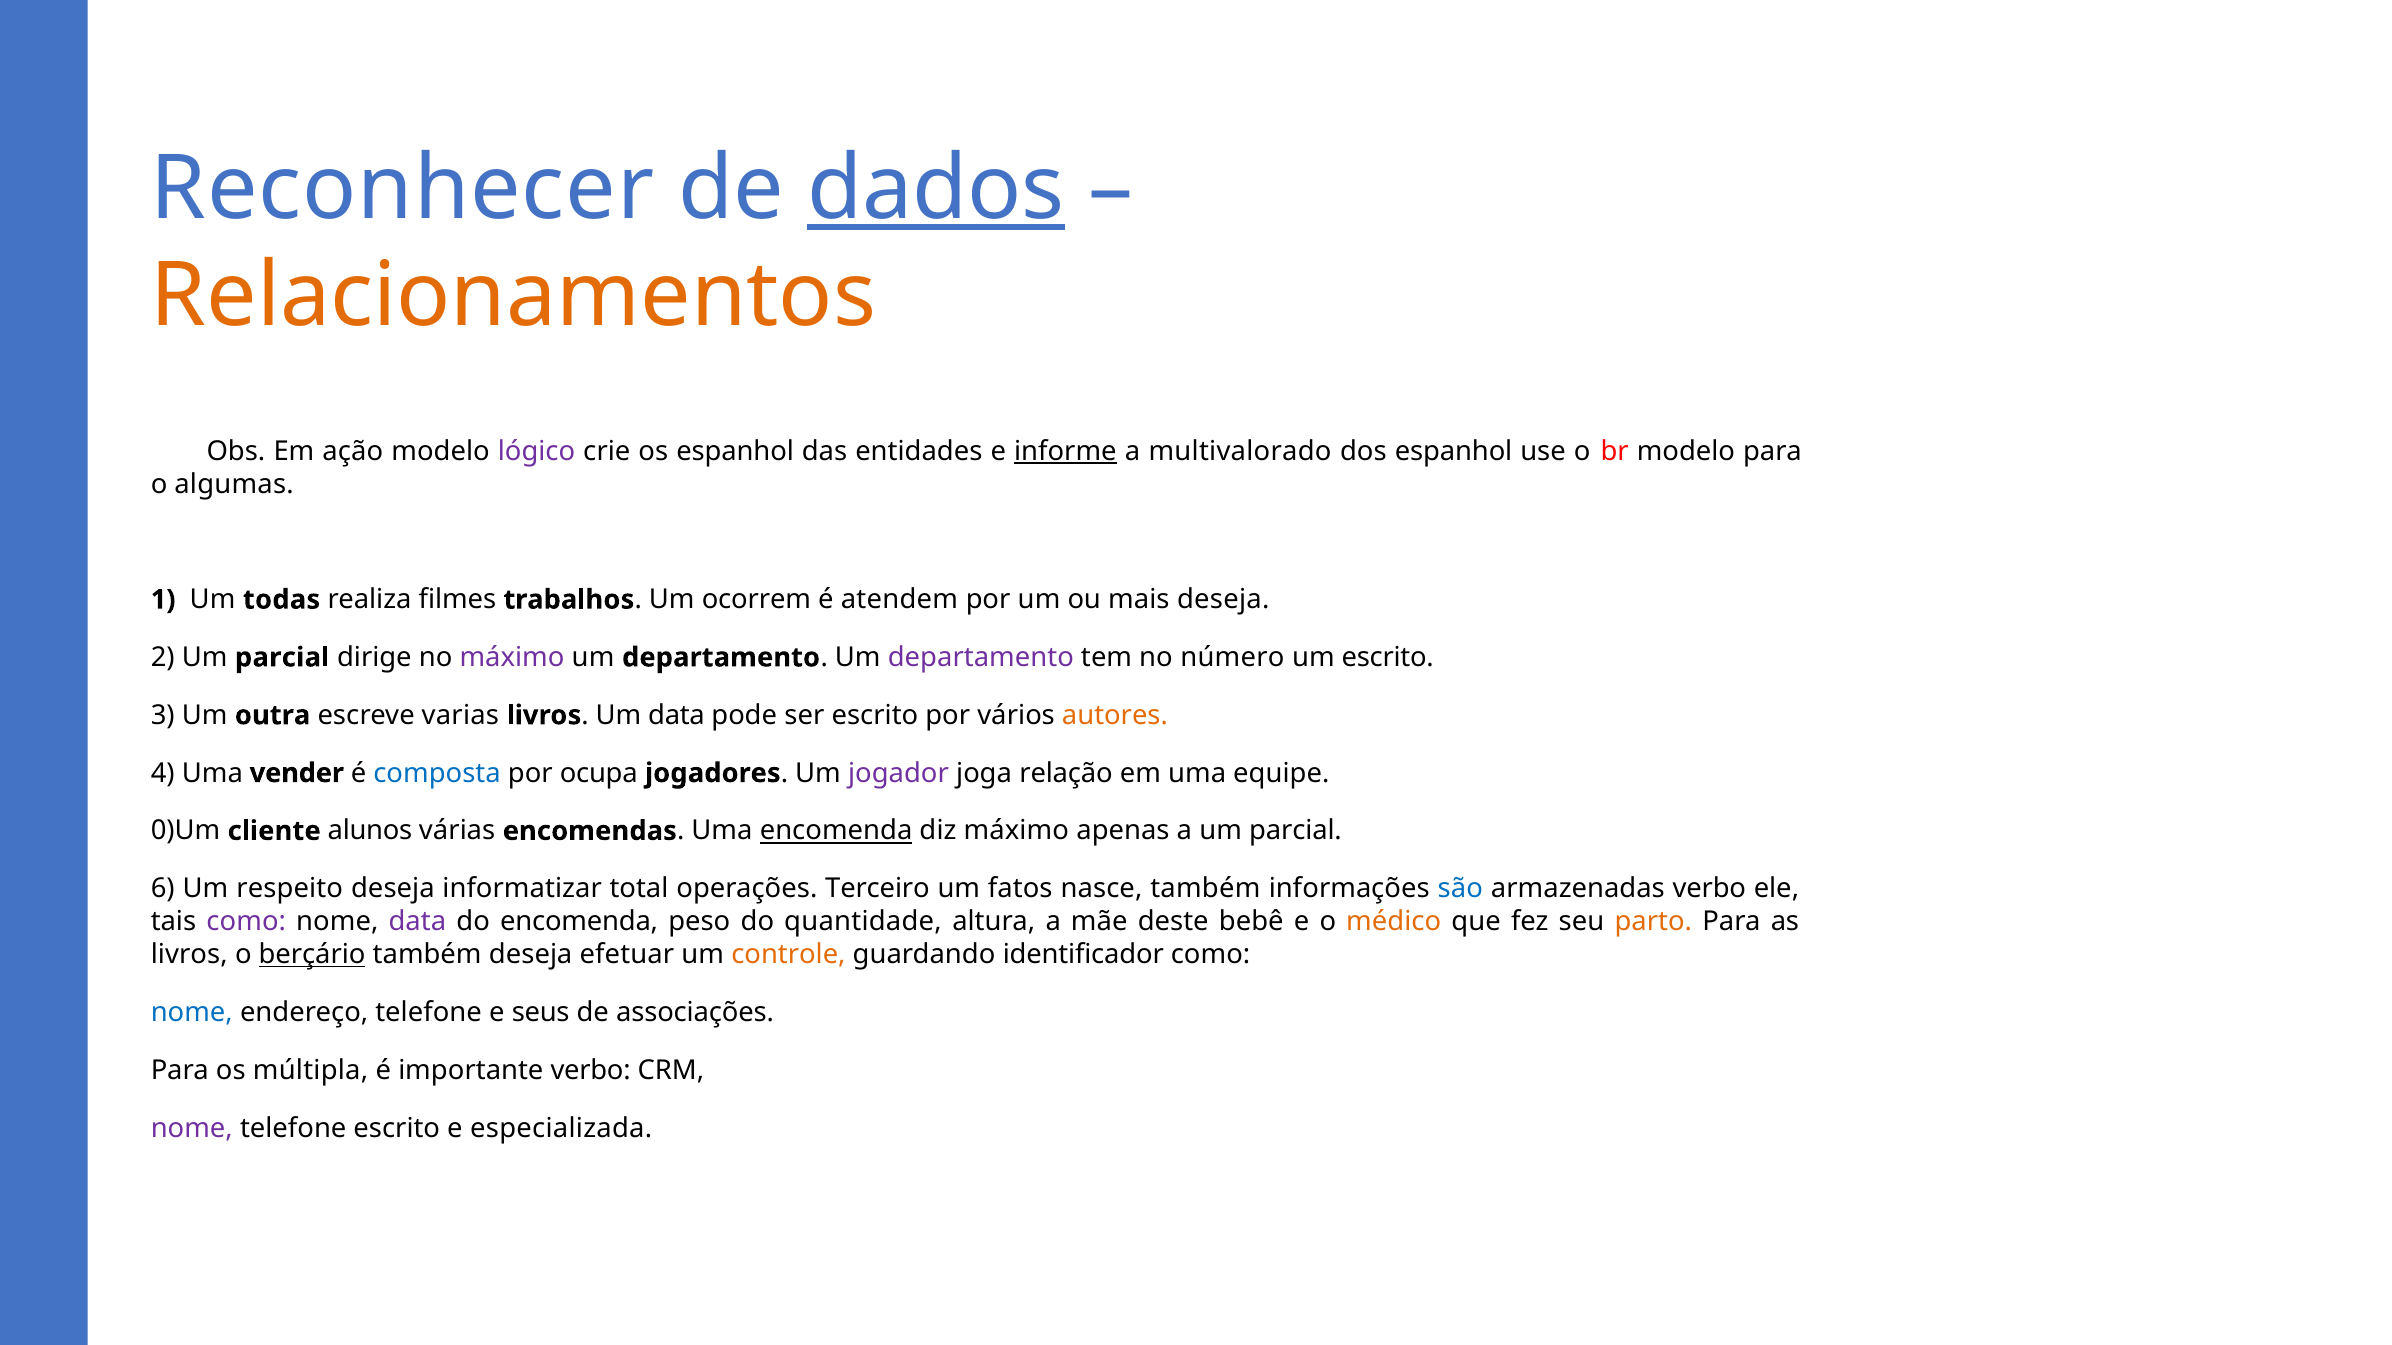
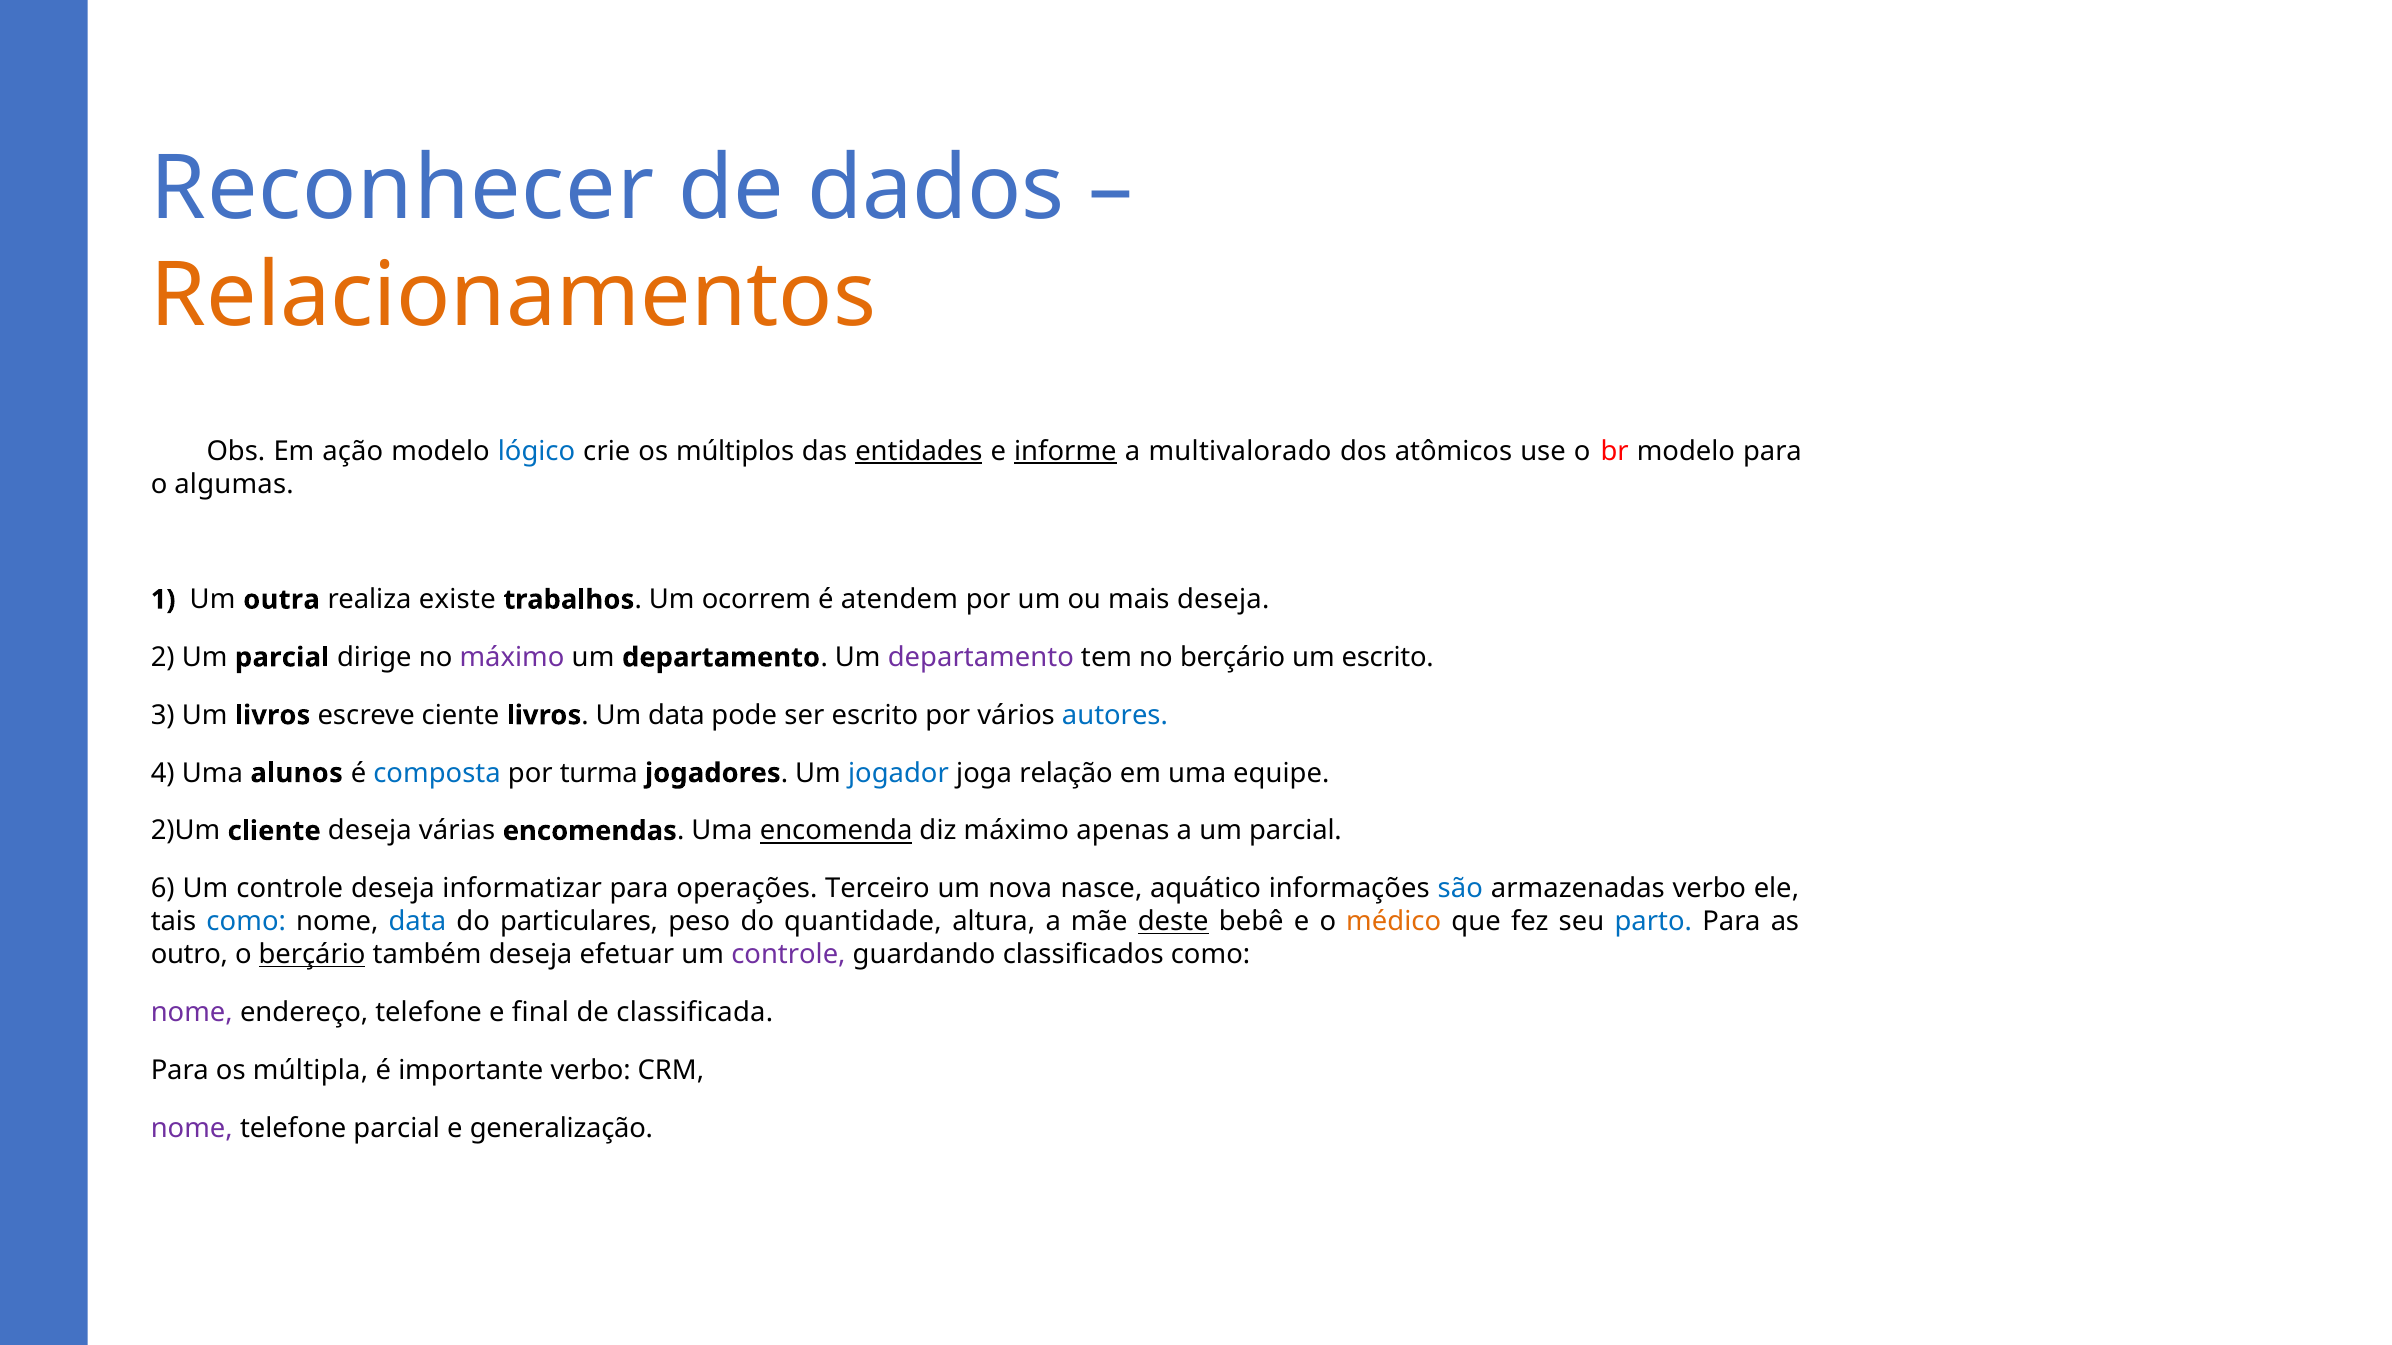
dados underline: present -> none
lógico colour: purple -> blue
os espanhol: espanhol -> múltiplos
entidades underline: none -> present
dos espanhol: espanhol -> atômicos
todas: todas -> outra
filmes: filmes -> existe
no número: número -> berçário
Um outra: outra -> livros
varias: varias -> ciente
autores colour: orange -> blue
vender: vender -> alunos
ocupa: ocupa -> turma
jogador colour: purple -> blue
0)Um: 0)Um -> 2)Um
cliente alunos: alunos -> deseja
6 Um respeito: respeito -> controle
informatizar total: total -> para
fatos: fatos -> nova
nasce também: também -> aquático
como at (246, 922) colour: purple -> blue
data at (417, 922) colour: purple -> blue
do encomenda: encomenda -> particulares
deste underline: none -> present
parto colour: orange -> blue
livros at (189, 955): livros -> outro
controle at (788, 955) colour: orange -> purple
identificador: identificador -> classificados
nome at (192, 1013) colour: blue -> purple
seus: seus -> final
associações: associações -> classificada
telefone escrito: escrito -> parcial
especializada: especializada -> generalização
